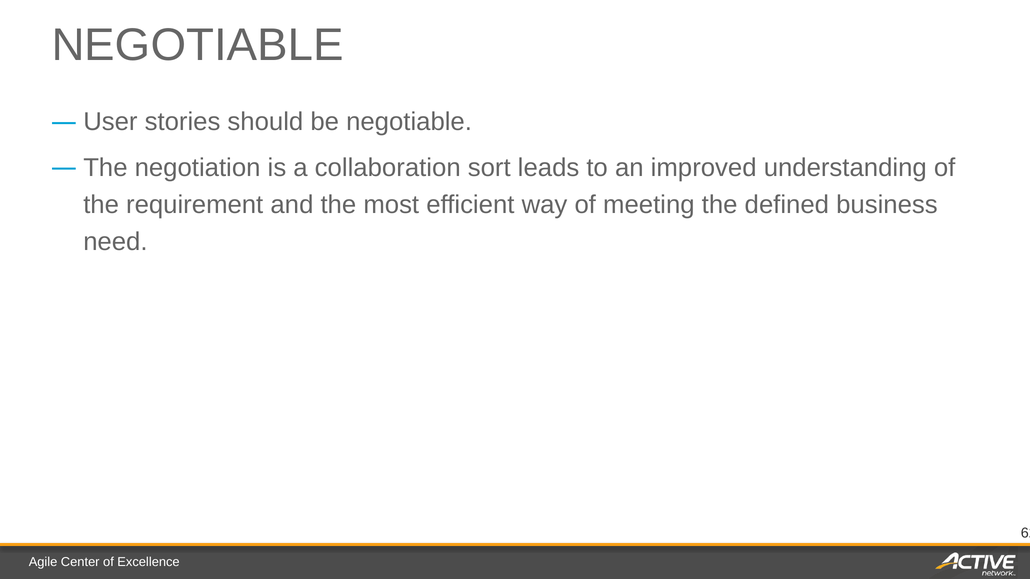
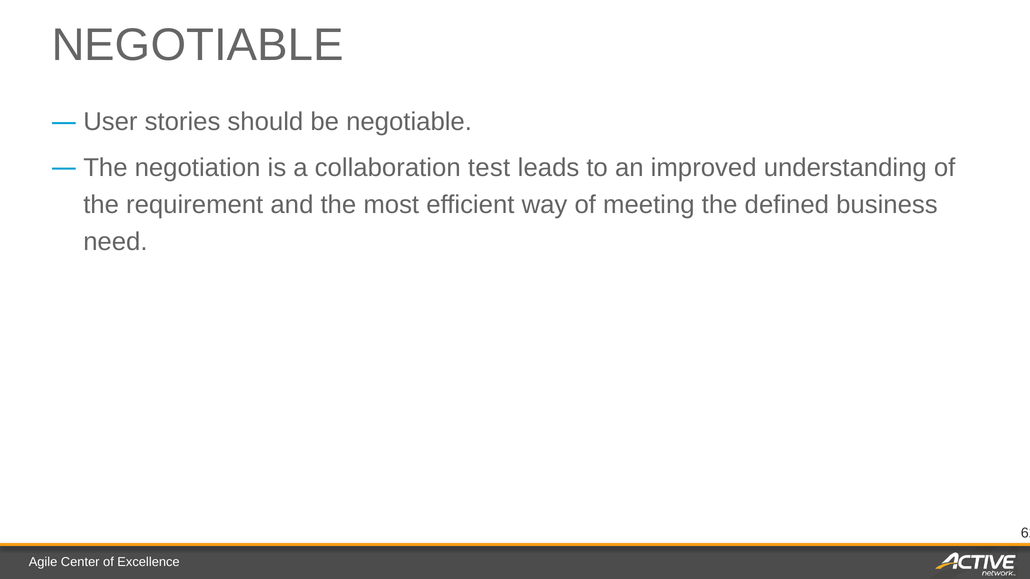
sort: sort -> test
